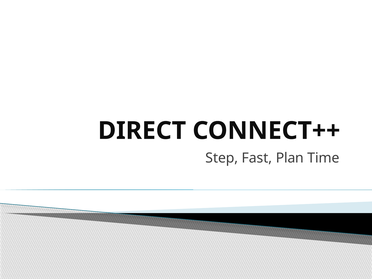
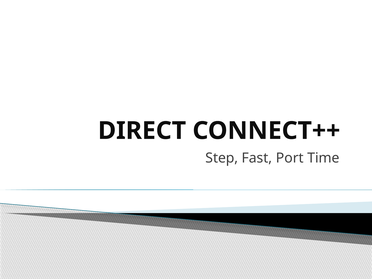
Plan: Plan -> Port
